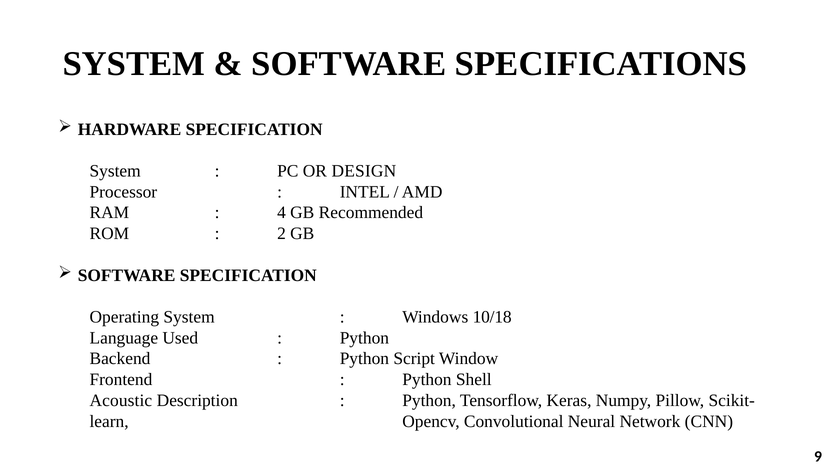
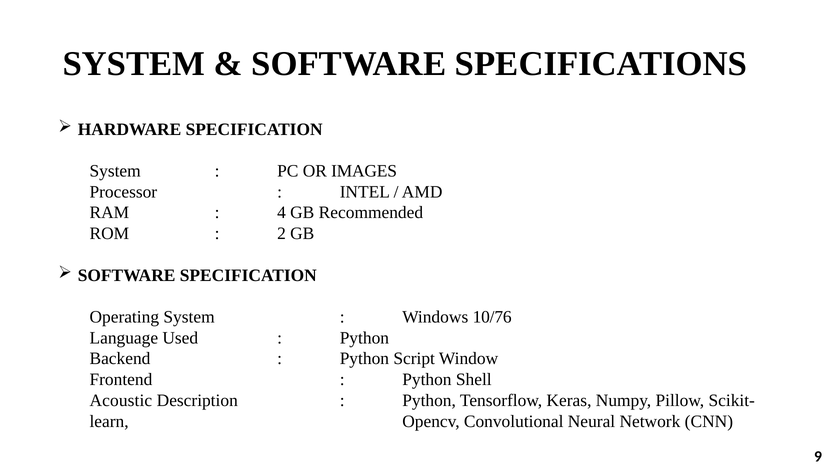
DESIGN: DESIGN -> IMAGES
10/18: 10/18 -> 10/76
